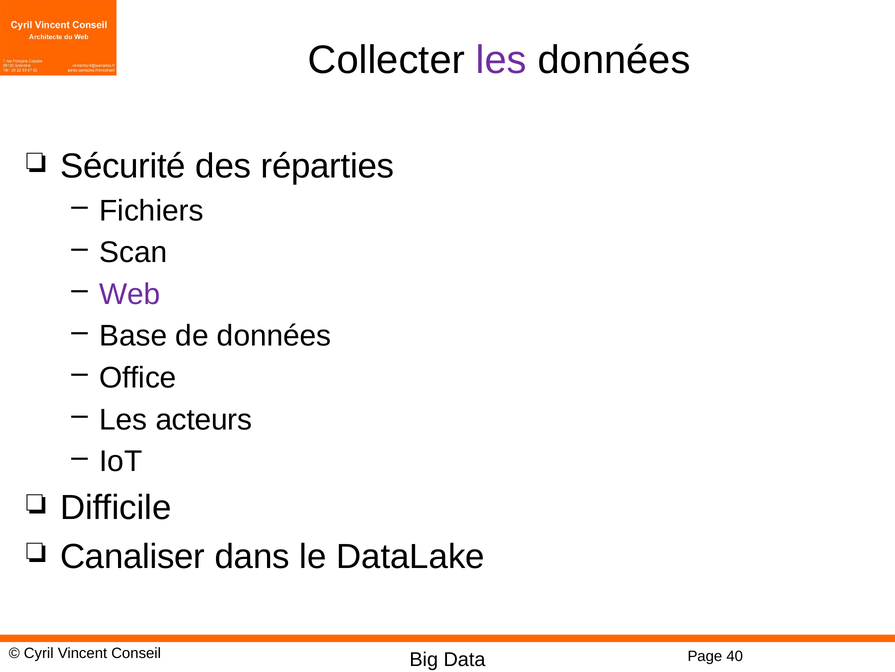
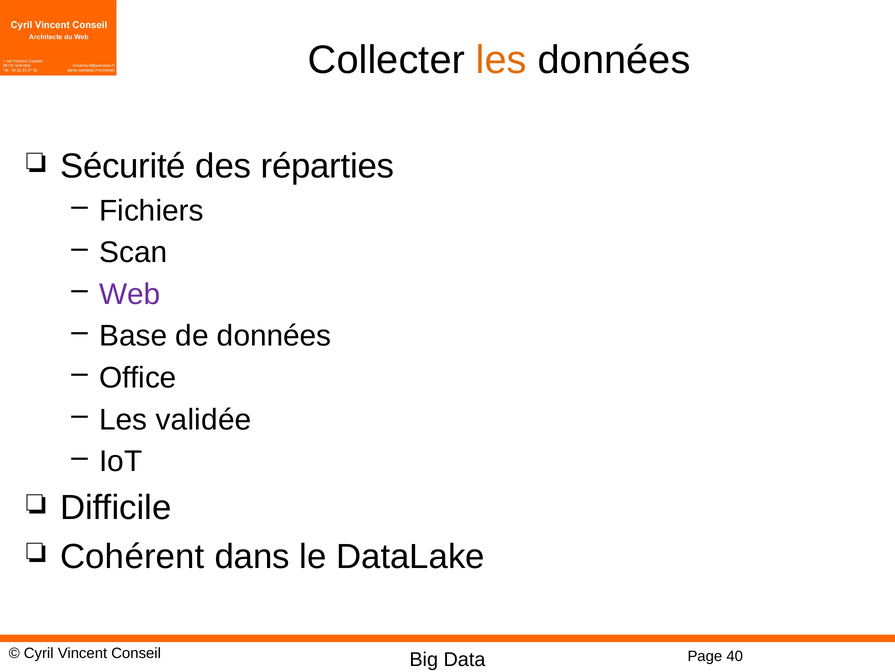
les at (501, 60) colour: purple -> orange
acteurs: acteurs -> validée
Canaliser: Canaliser -> Cohérent
